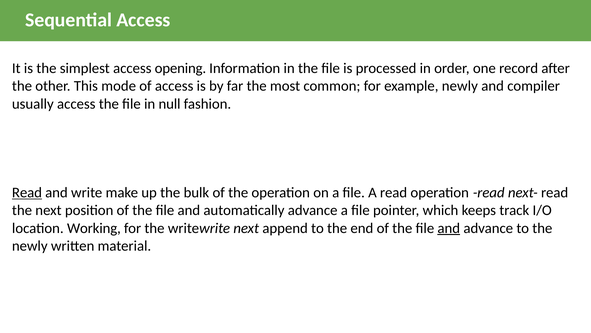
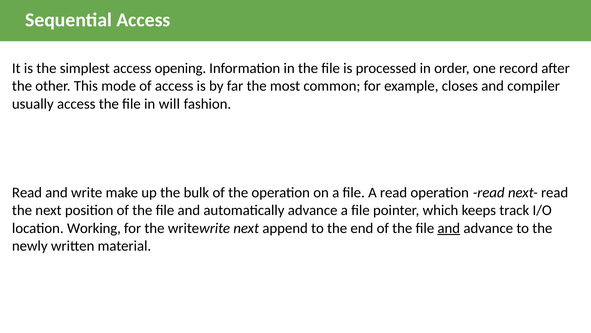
example newly: newly -> closes
null: null -> will
Read at (27, 192) underline: present -> none
